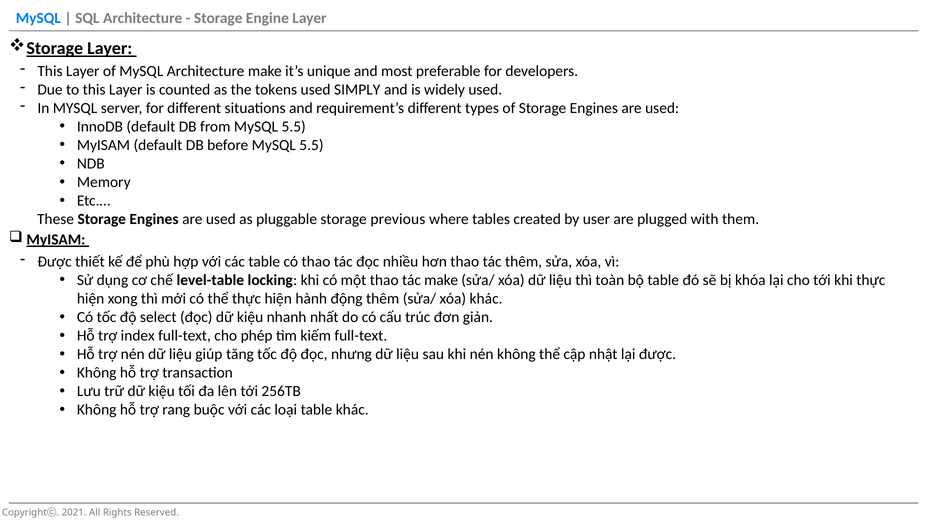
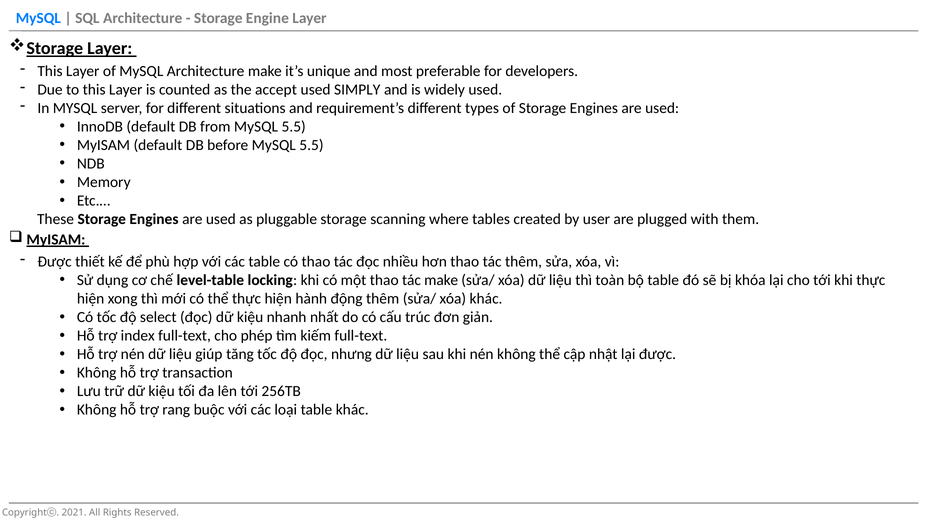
tokens: tokens -> accept
previous: previous -> scanning
